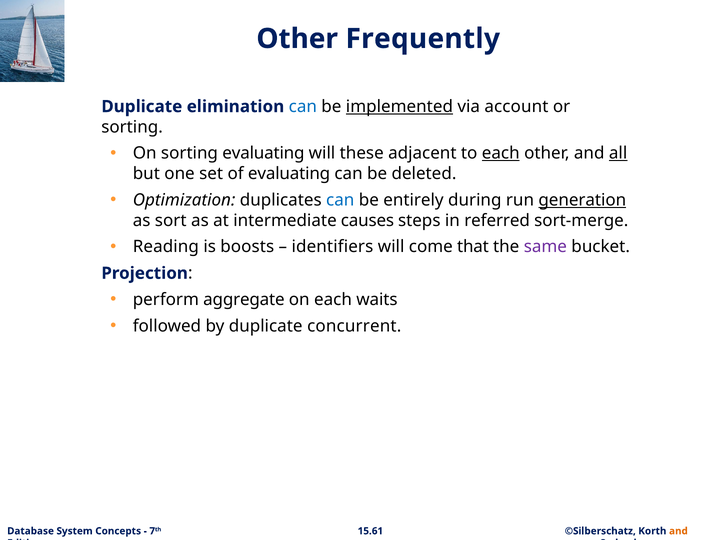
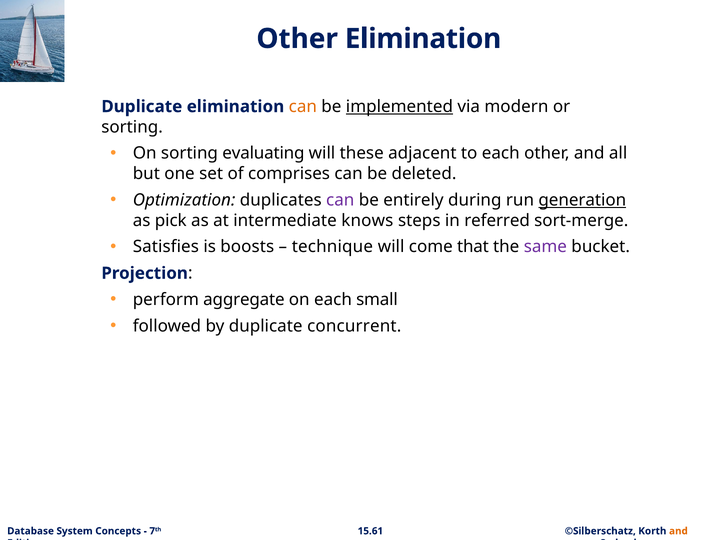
Other Frequently: Frequently -> Elimination
can at (303, 107) colour: blue -> orange
account: account -> modern
each at (501, 153) underline: present -> none
all underline: present -> none
of evaluating: evaluating -> comprises
can at (340, 200) colour: blue -> purple
sort: sort -> pick
causes: causes -> knows
Reading: Reading -> Satisfies
identifiers: identifiers -> technique
waits: waits -> small
